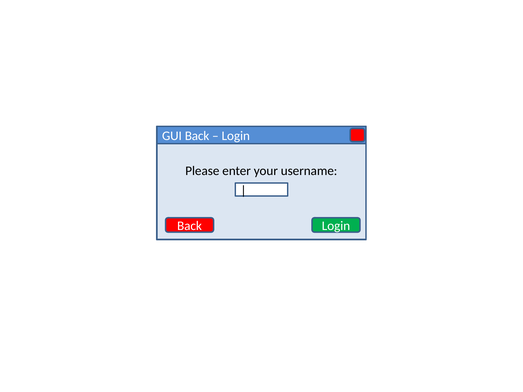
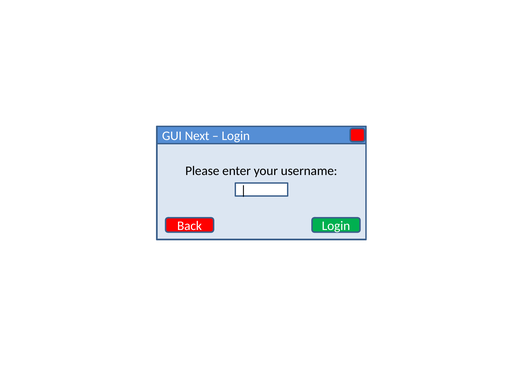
GUI Back: Back -> Next
